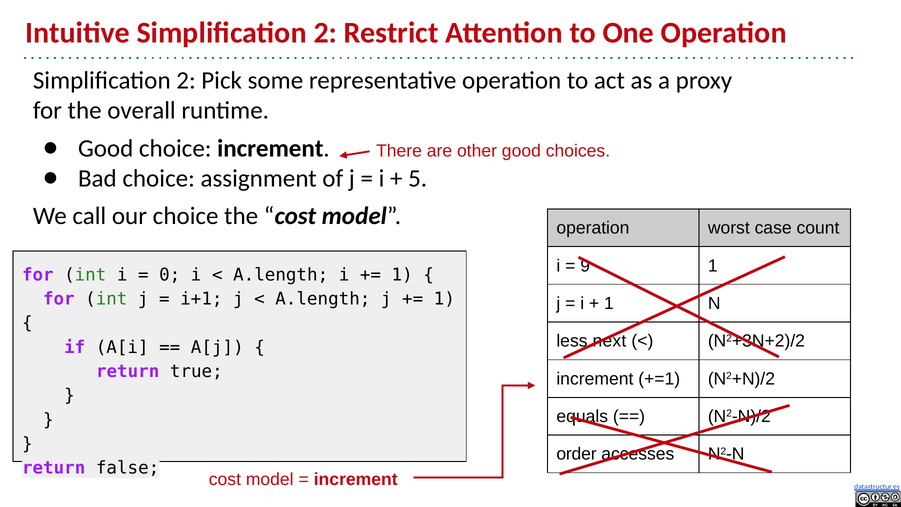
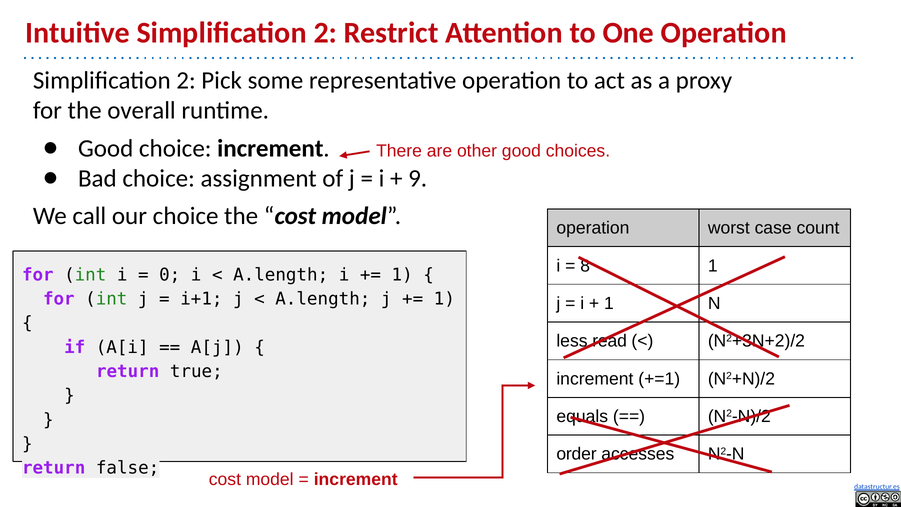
5: 5 -> 9
9: 9 -> 8
next: next -> read
